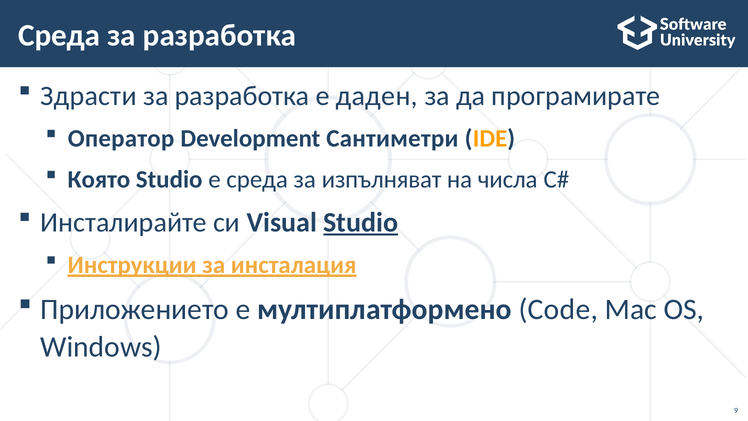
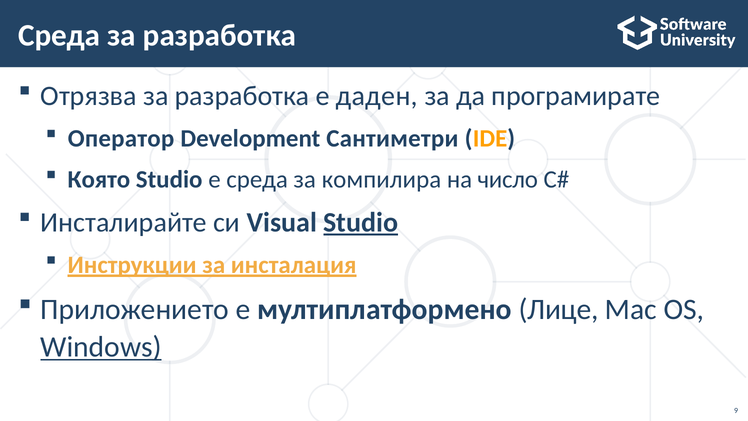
Здрасти: Здрасти -> Отрязва
изпълняват: изпълняват -> компилира
числа: числа -> число
Code: Code -> Лице
Windows underline: none -> present
